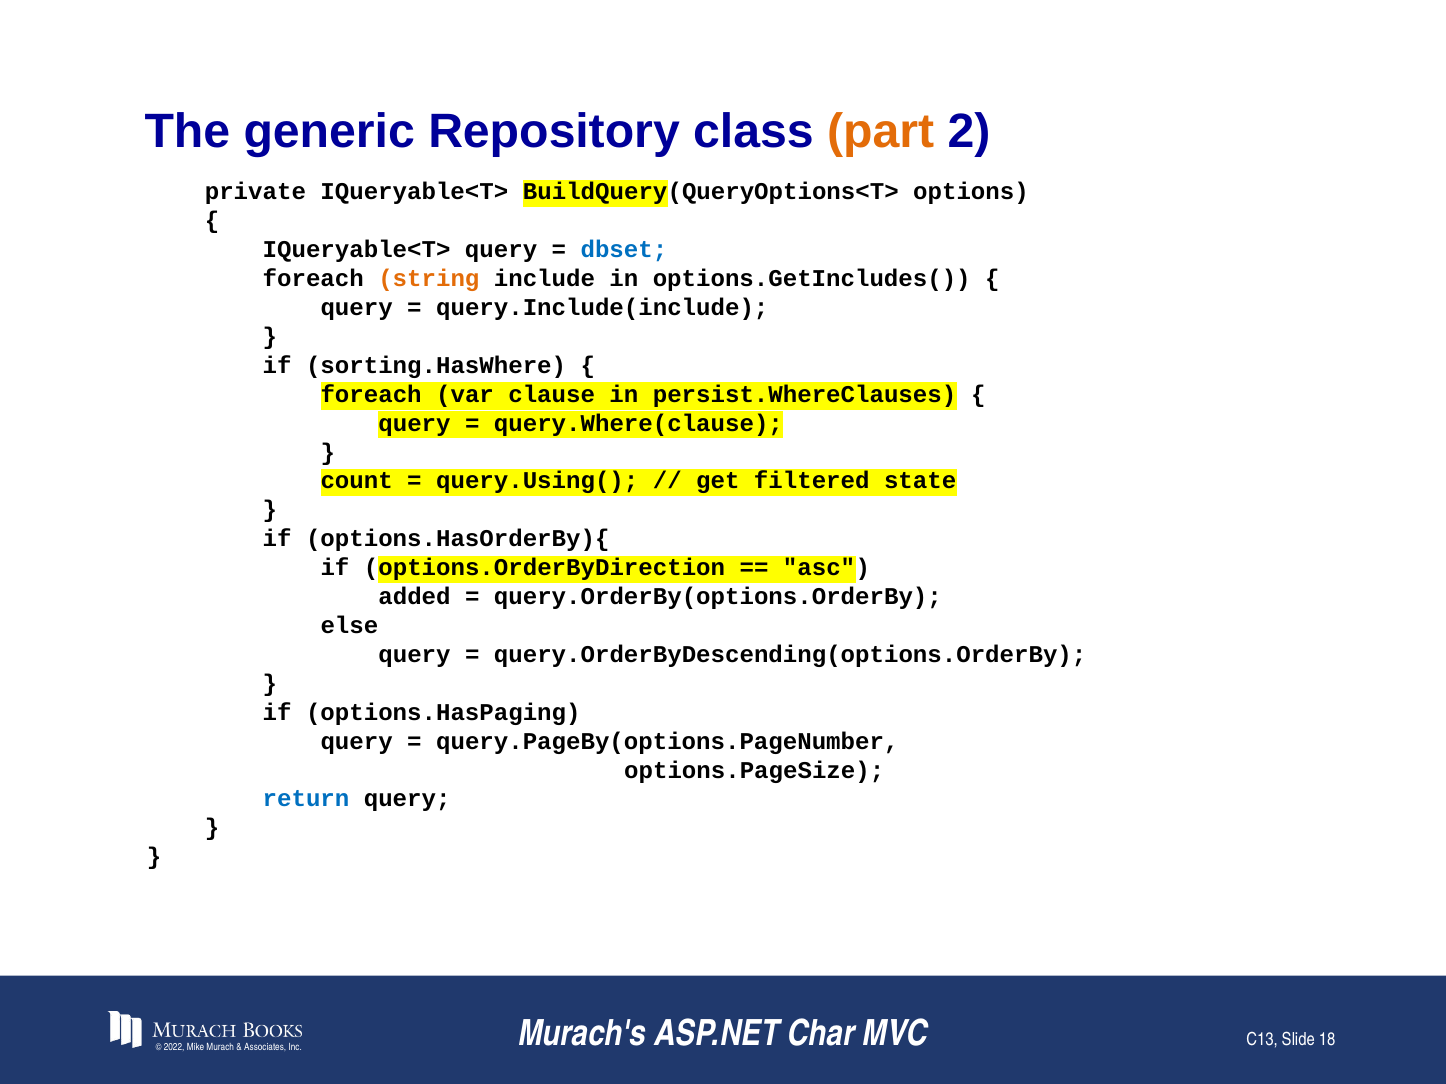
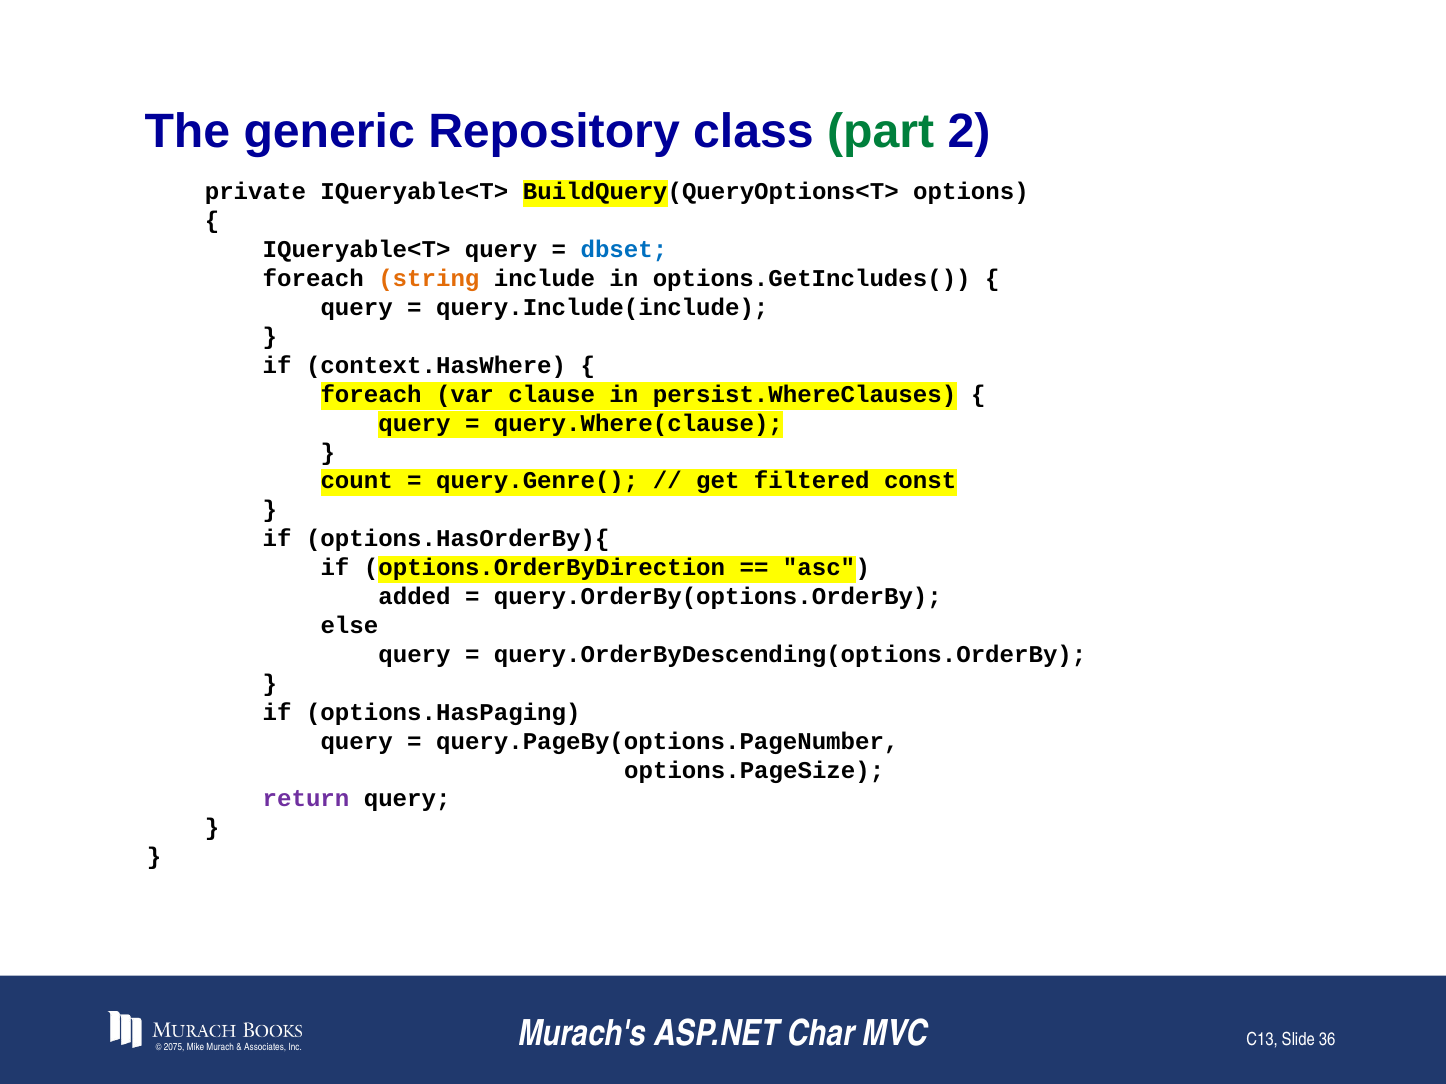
part colour: orange -> green
sorting.HasWhere: sorting.HasWhere -> context.HasWhere
query.Using(: query.Using( -> query.Genre(
state: state -> const
return colour: blue -> purple
2022: 2022 -> 2075
18: 18 -> 36
